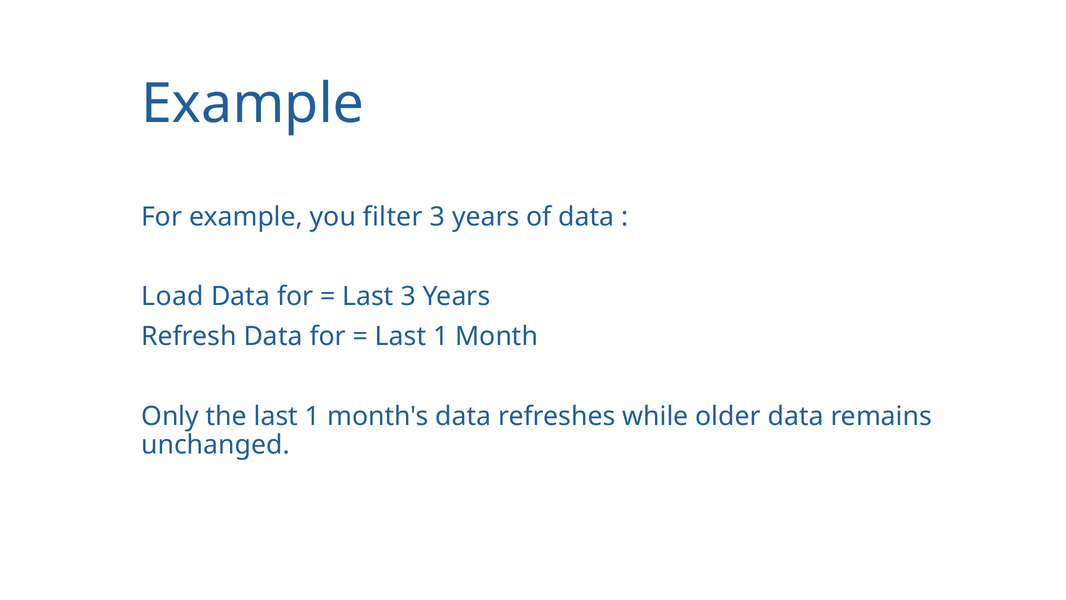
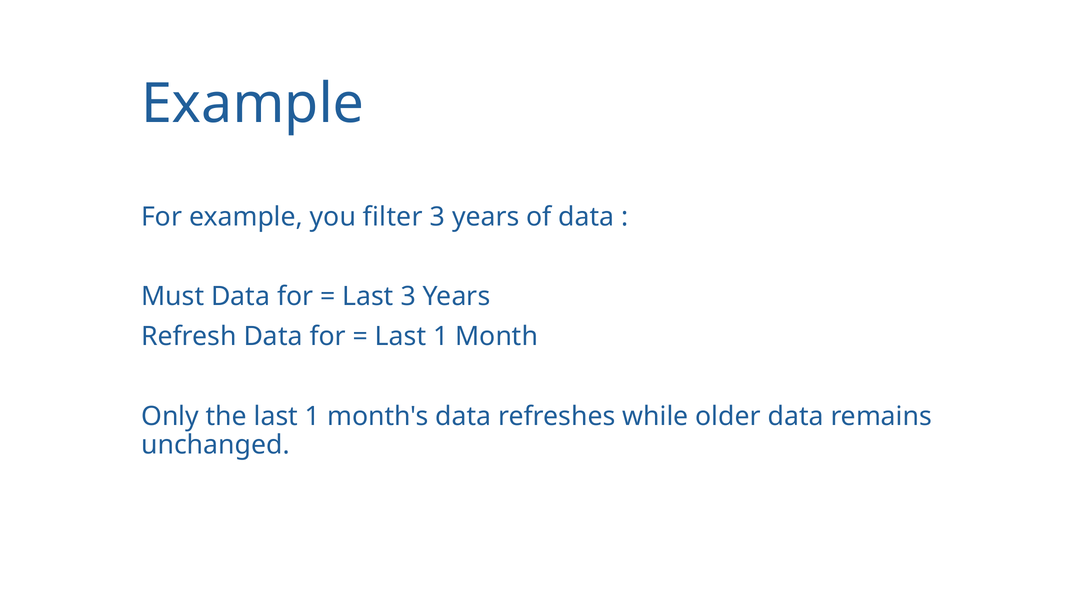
Load: Load -> Must
